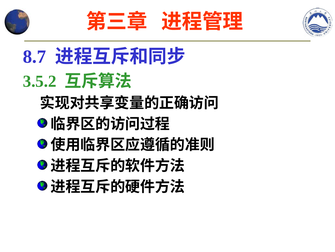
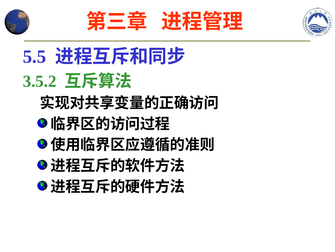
8.7: 8.7 -> 5.5
